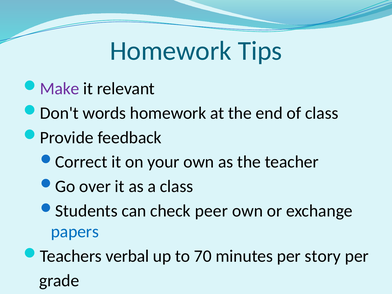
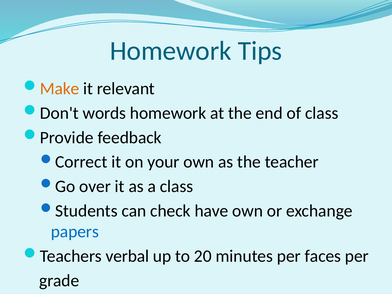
Make colour: purple -> orange
peer: peer -> have
70: 70 -> 20
story: story -> faces
